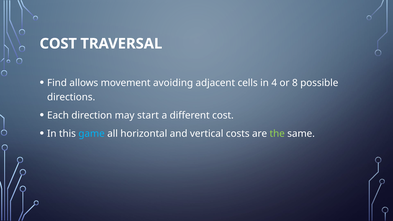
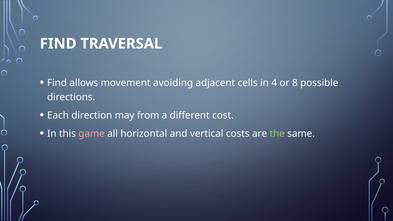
COST at (58, 44): COST -> FIND
start: start -> from
game colour: light blue -> pink
